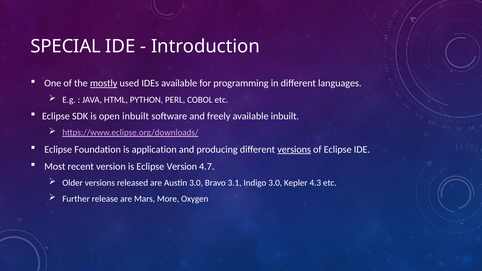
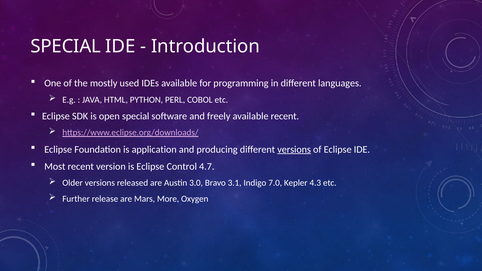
mostly underline: present -> none
open inbuilt: inbuilt -> special
available inbuilt: inbuilt -> recent
Eclipse Version: Version -> Control
Indigo 3.0: 3.0 -> 7.0
